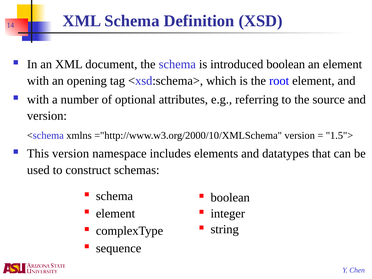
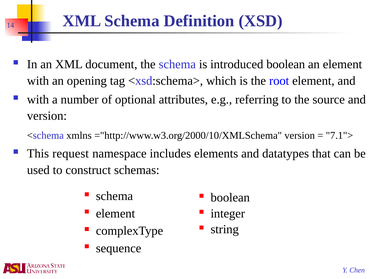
1.5">: 1.5"> -> 7.1">
This version: version -> request
